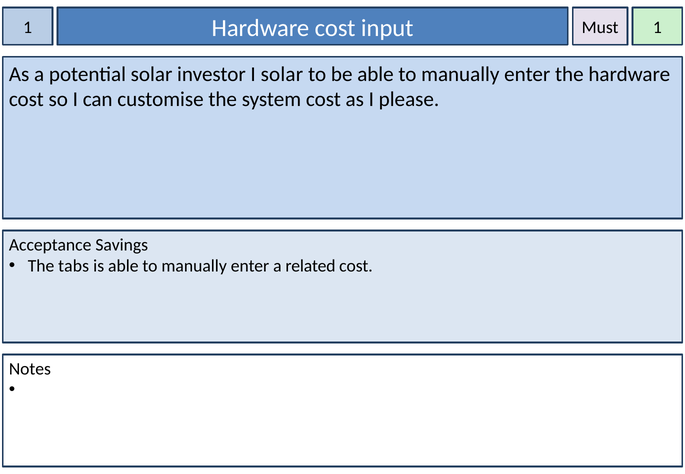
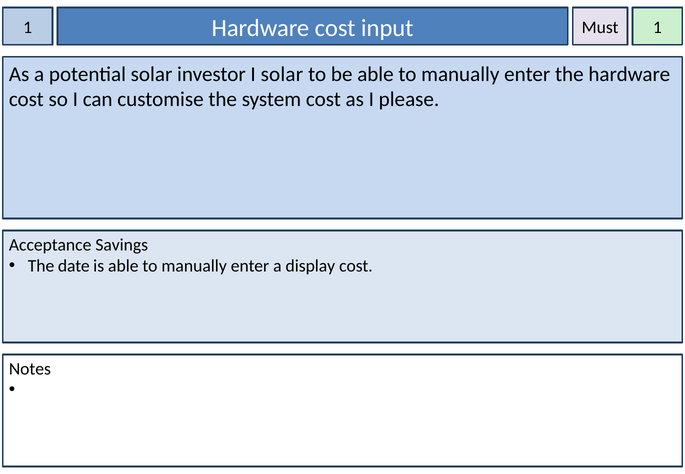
tabs: tabs -> date
related: related -> display
